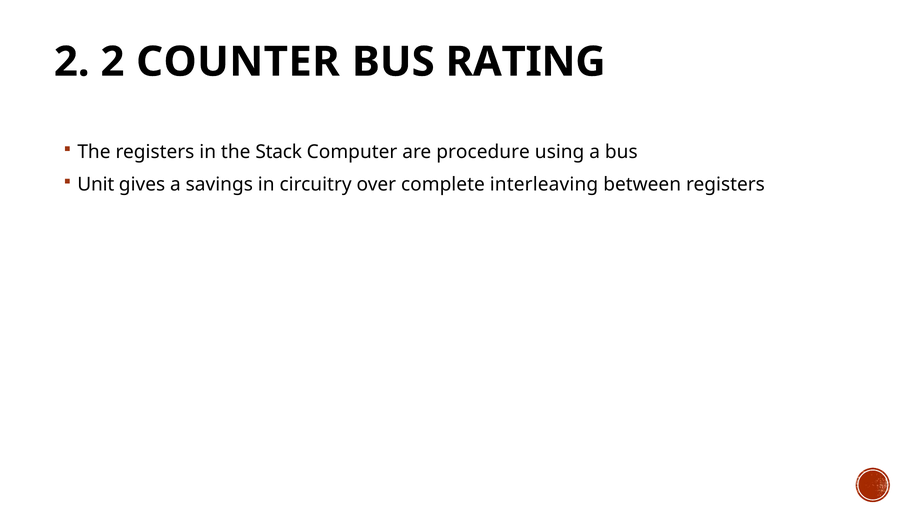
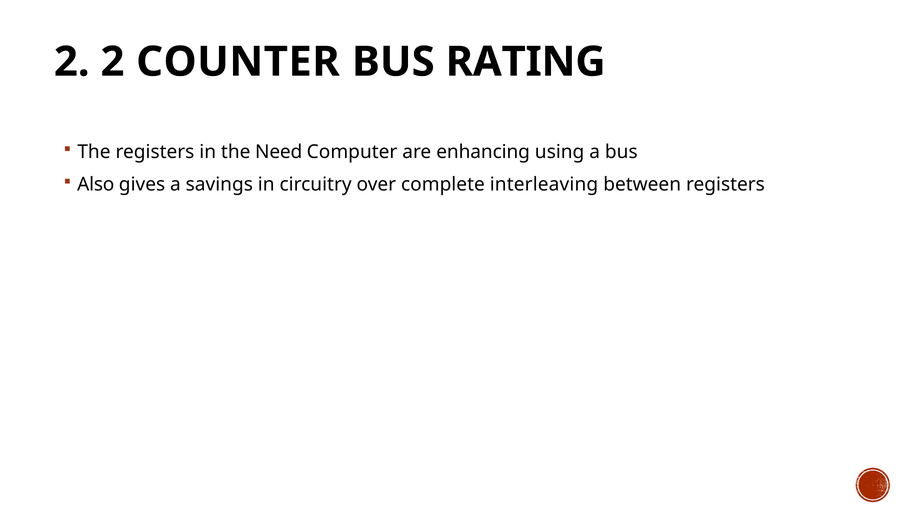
Stack: Stack -> Need
procedure: procedure -> enhancing
Unit: Unit -> Also
